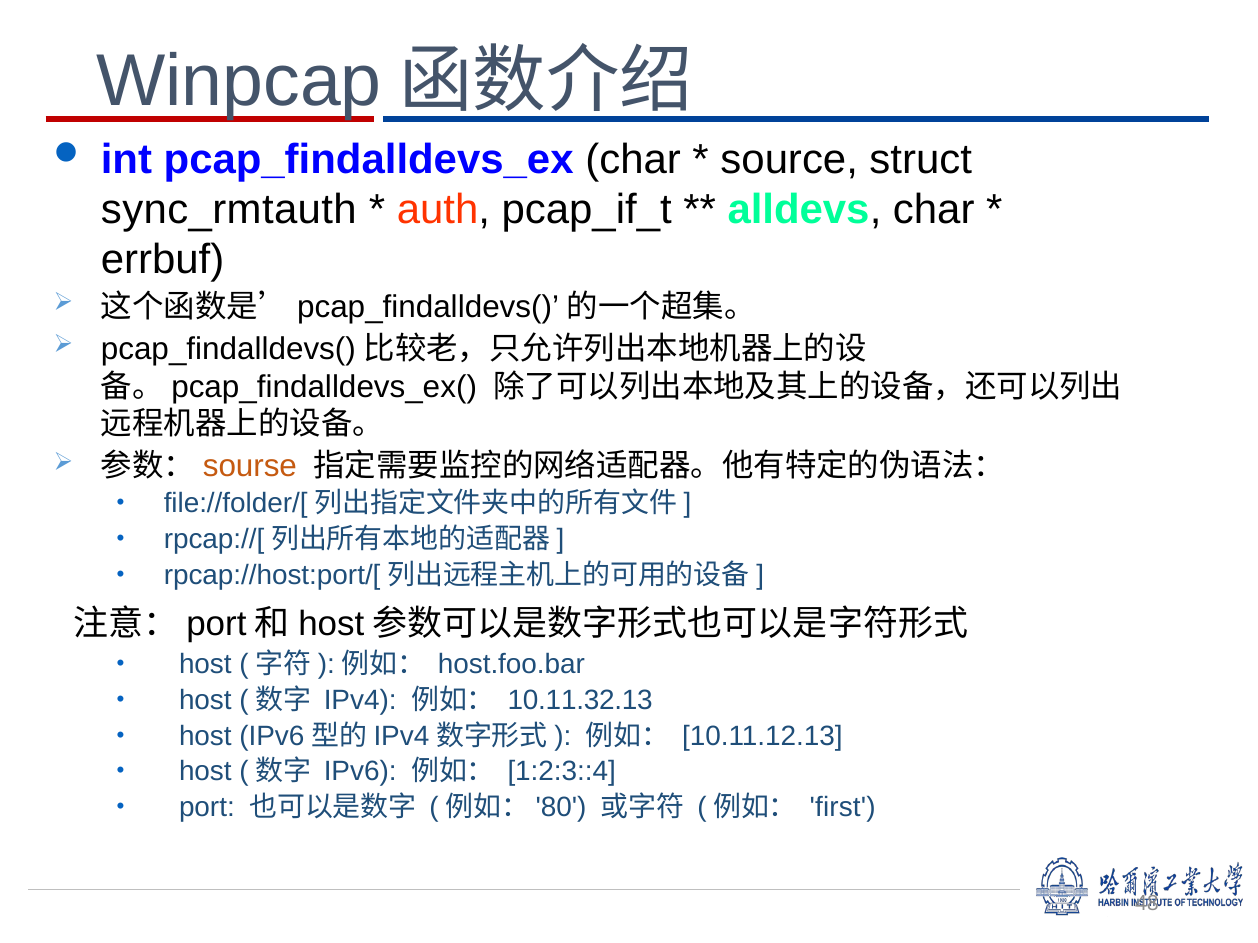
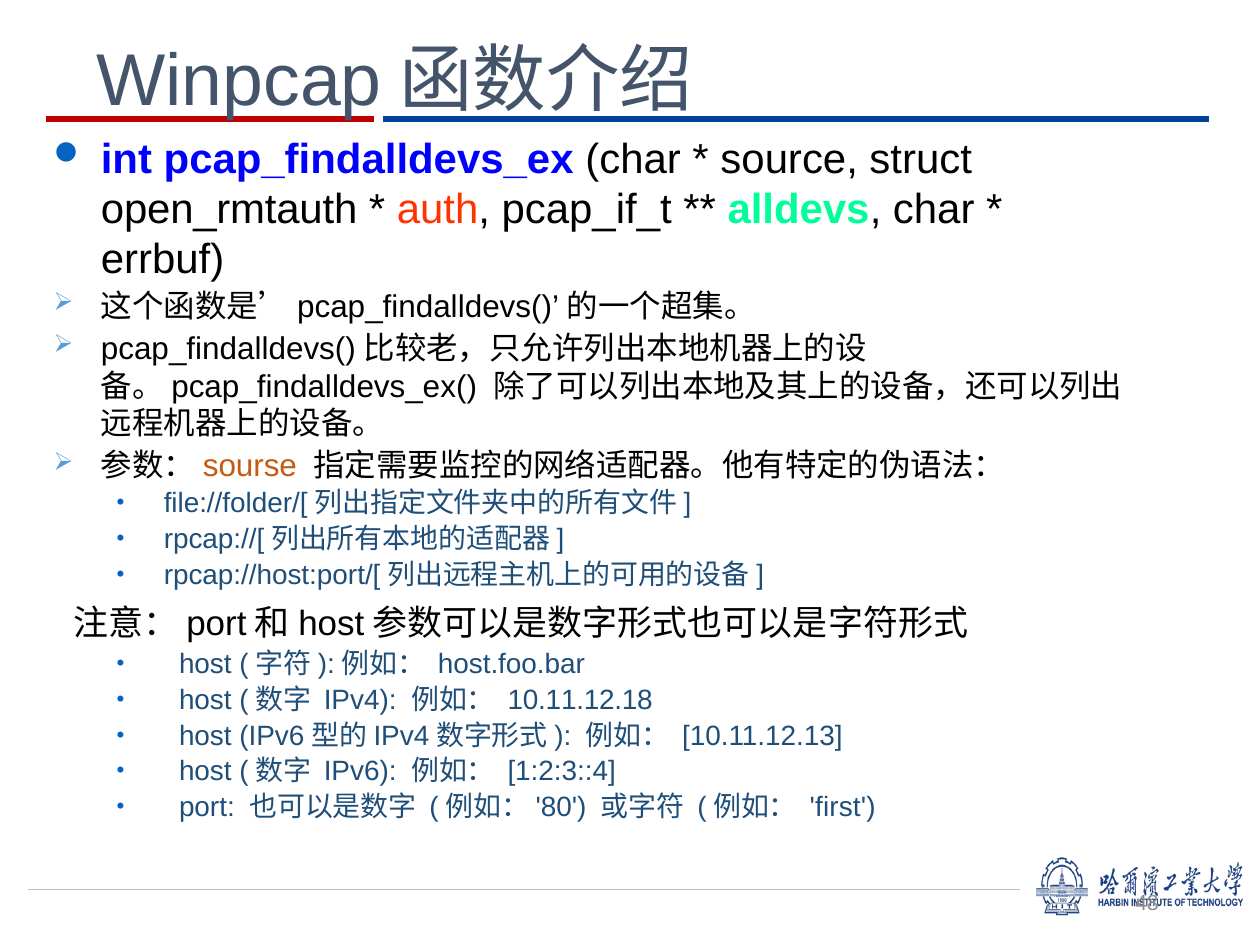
sync_rmtauth: sync_rmtauth -> open_rmtauth
10.11.32.13: 10.11.32.13 -> 10.11.12.18
